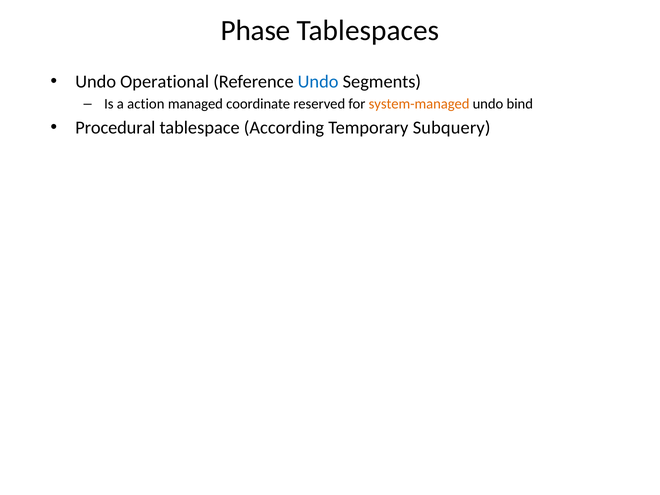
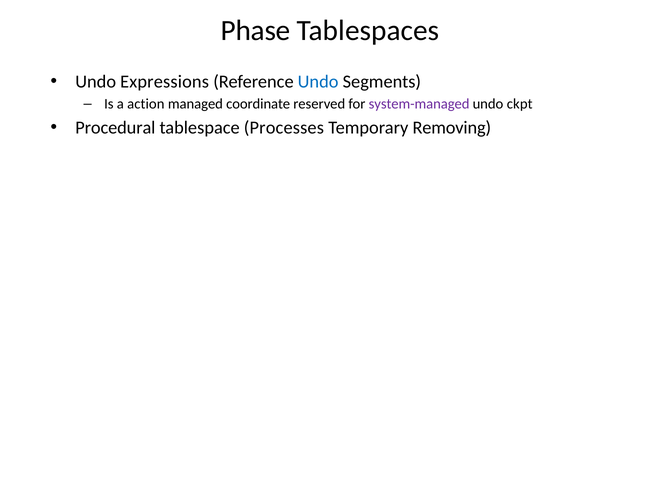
Operational: Operational -> Expressions
system-managed colour: orange -> purple
bind: bind -> ckpt
According: According -> Processes
Subquery: Subquery -> Removing
